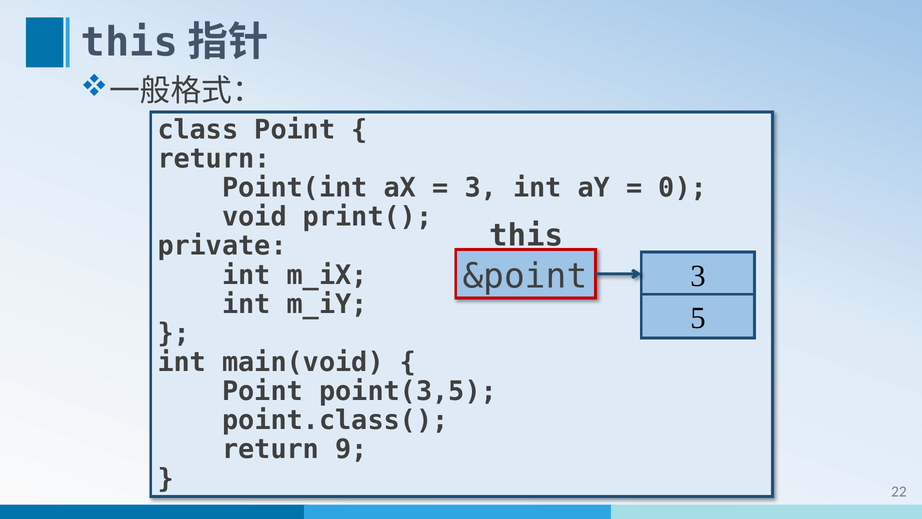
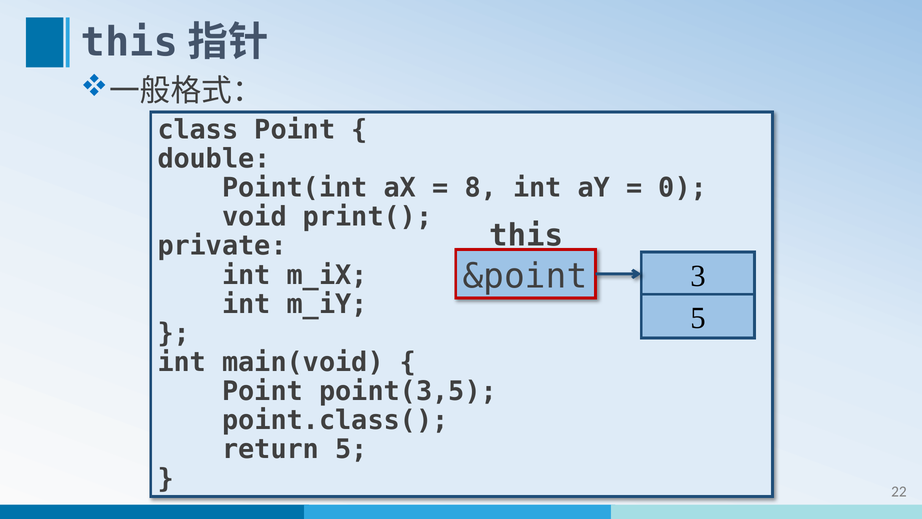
return at (214, 159): return -> double
3 at (481, 188): 3 -> 8
return 9: 9 -> 5
